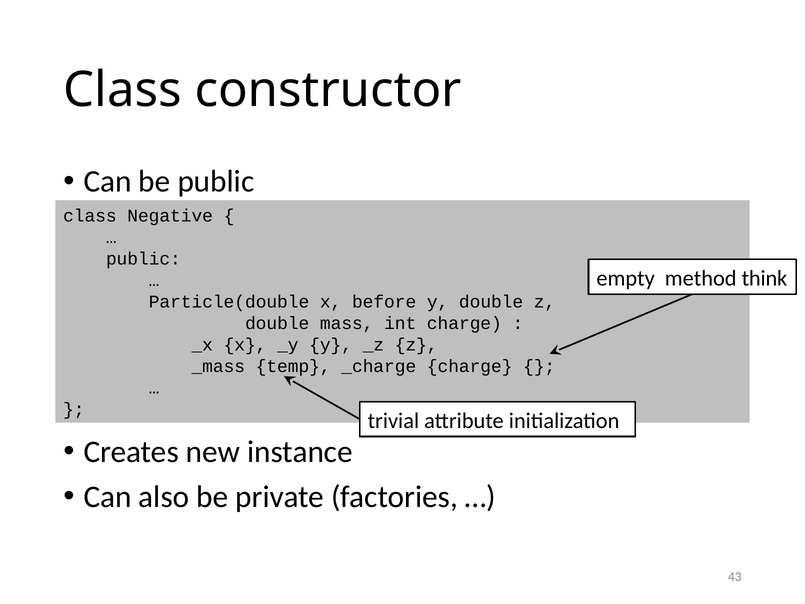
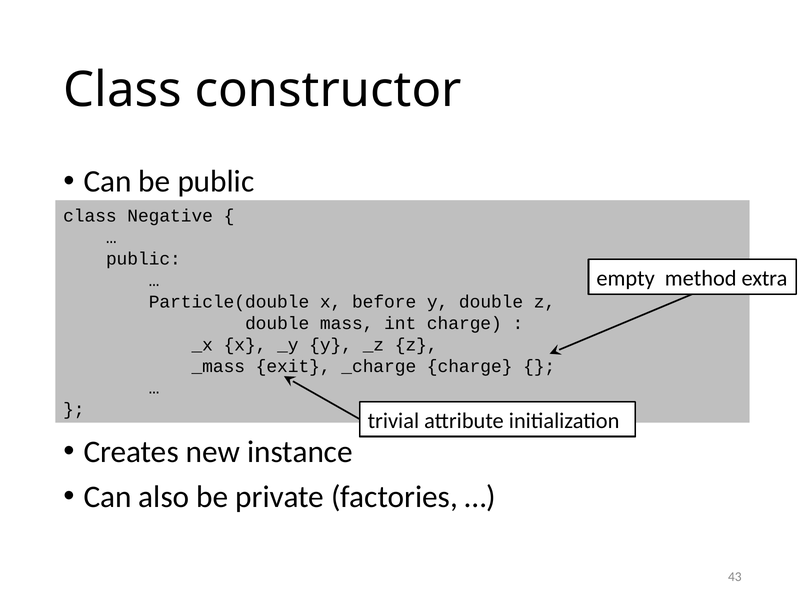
think: think -> extra
temp: temp -> exit
